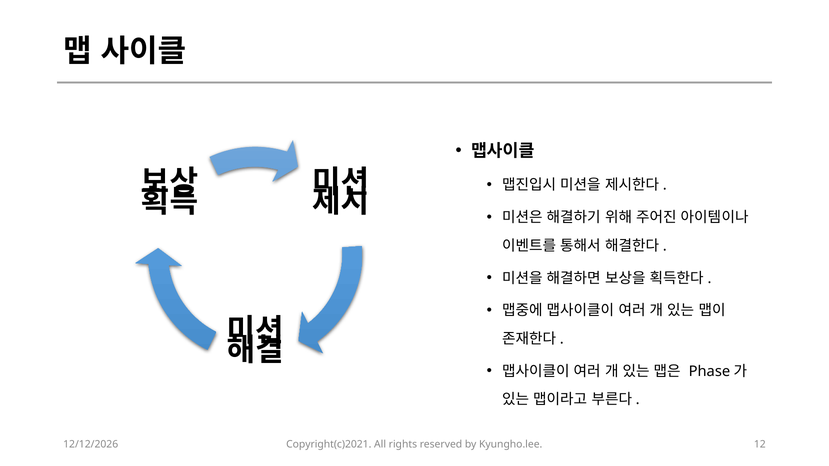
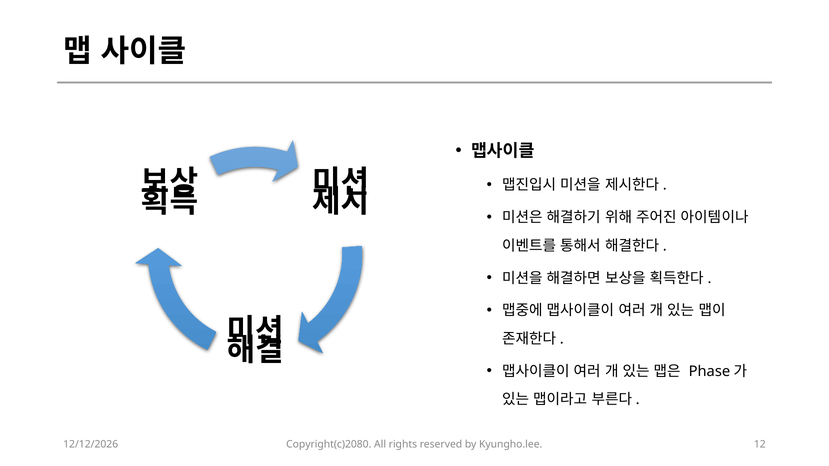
Copyright(c)2021: Copyright(c)2021 -> Copyright(c)2080
